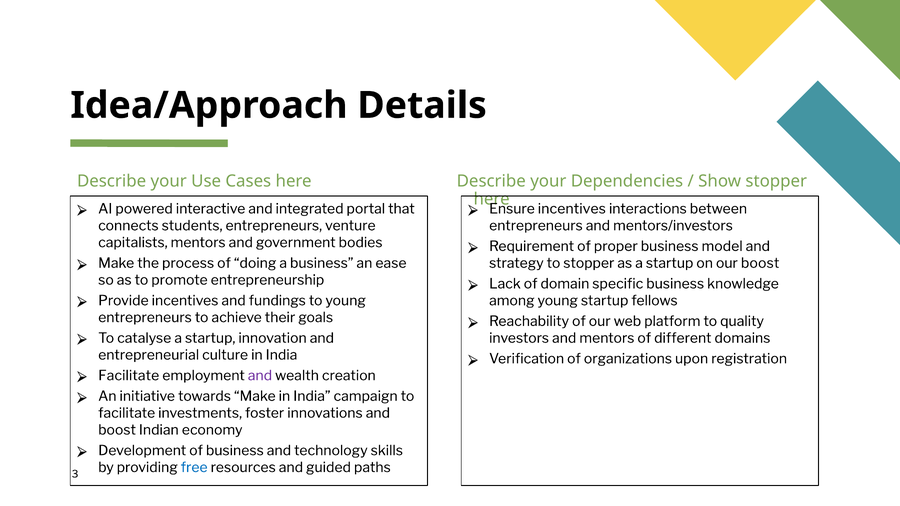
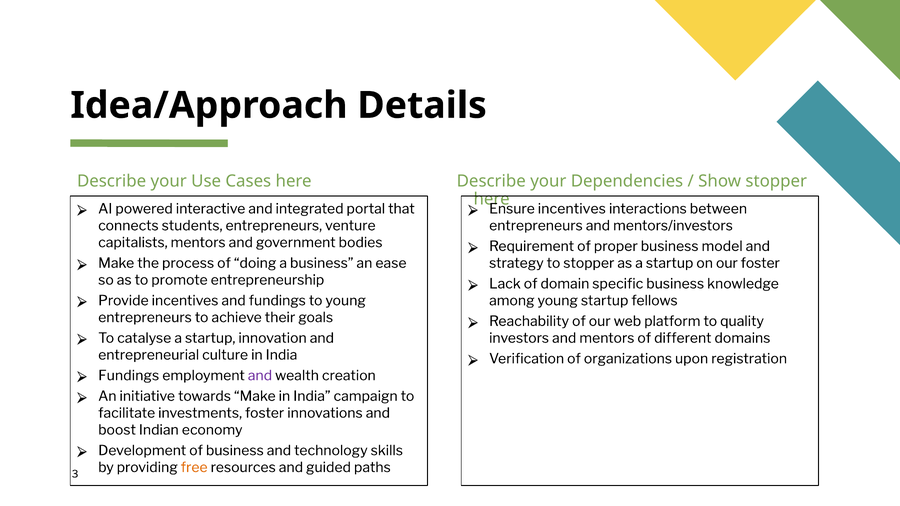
our boost: boost -> foster
Facilitate at (129, 376): Facilitate -> Fundings
free colour: blue -> orange
